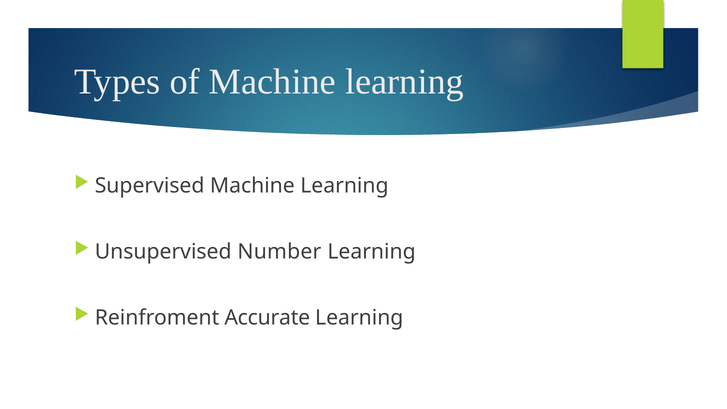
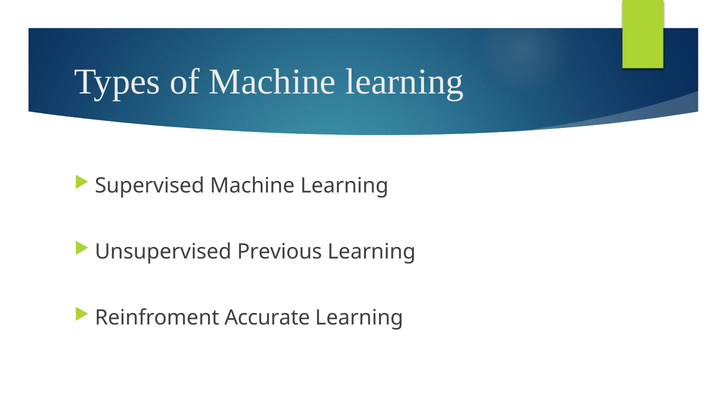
Number: Number -> Previous
